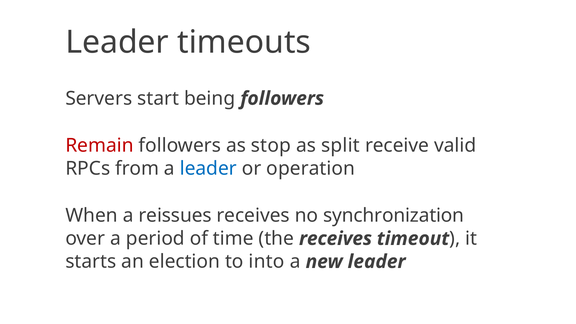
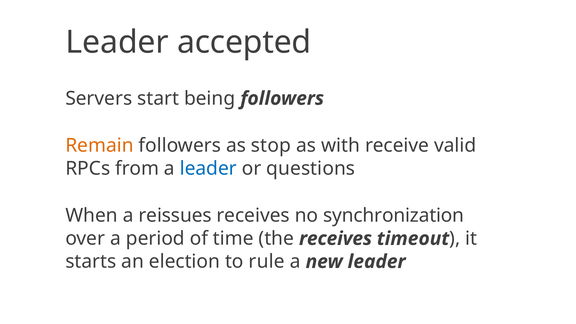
timeouts: timeouts -> accepted
Remain colour: red -> orange
split: split -> with
operation: operation -> questions
into: into -> rule
